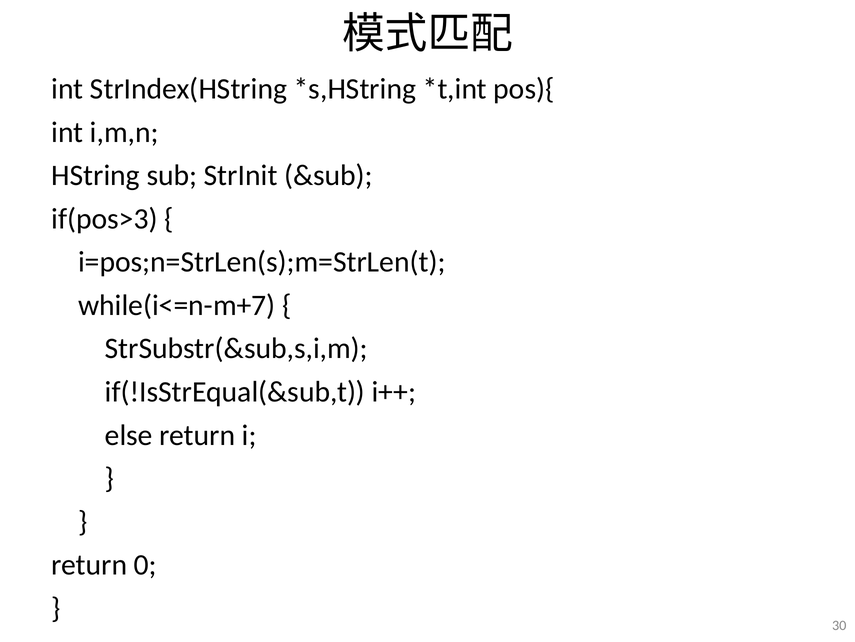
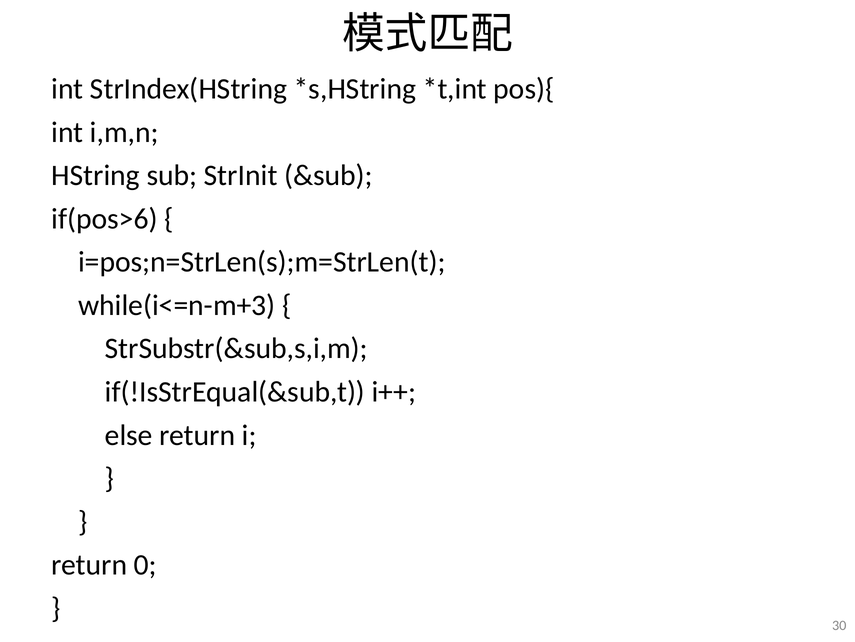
if(pos>3: if(pos>3 -> if(pos>6
while(i<=n-m+7: while(i<=n-m+7 -> while(i<=n-m+3
